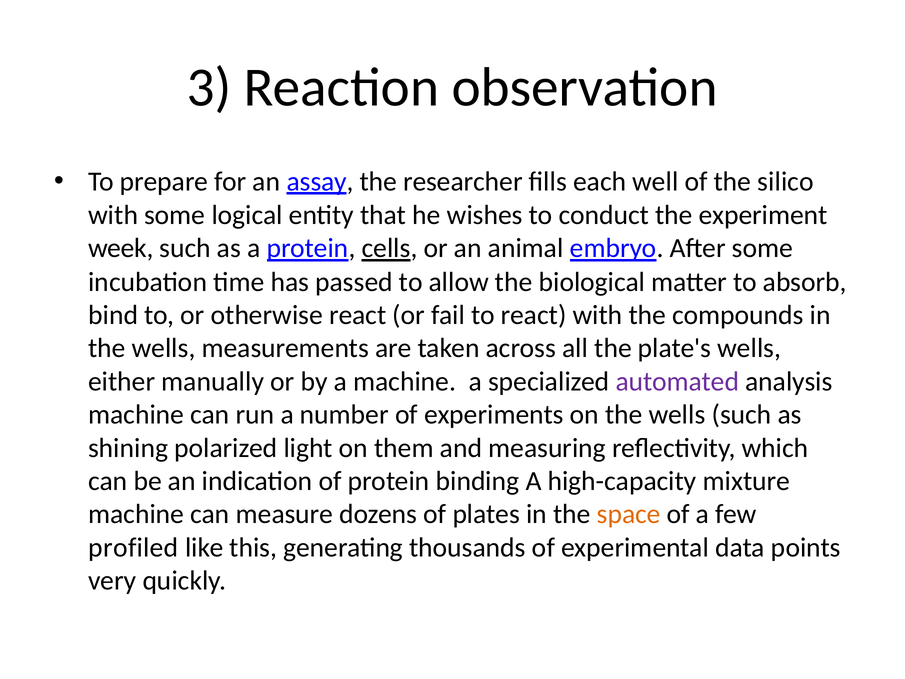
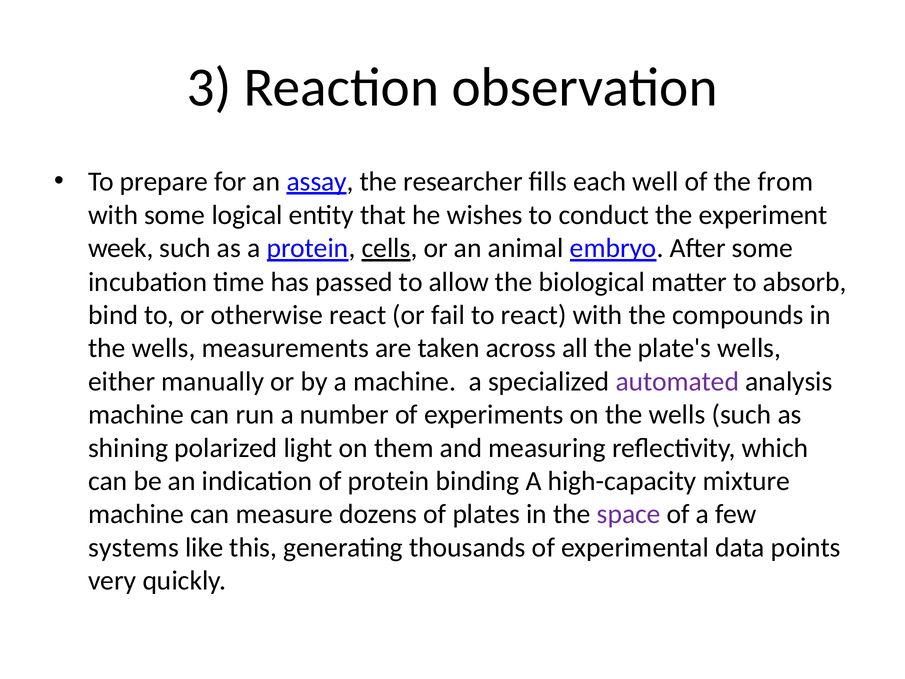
silico: silico -> from
space colour: orange -> purple
profiled: profiled -> systems
